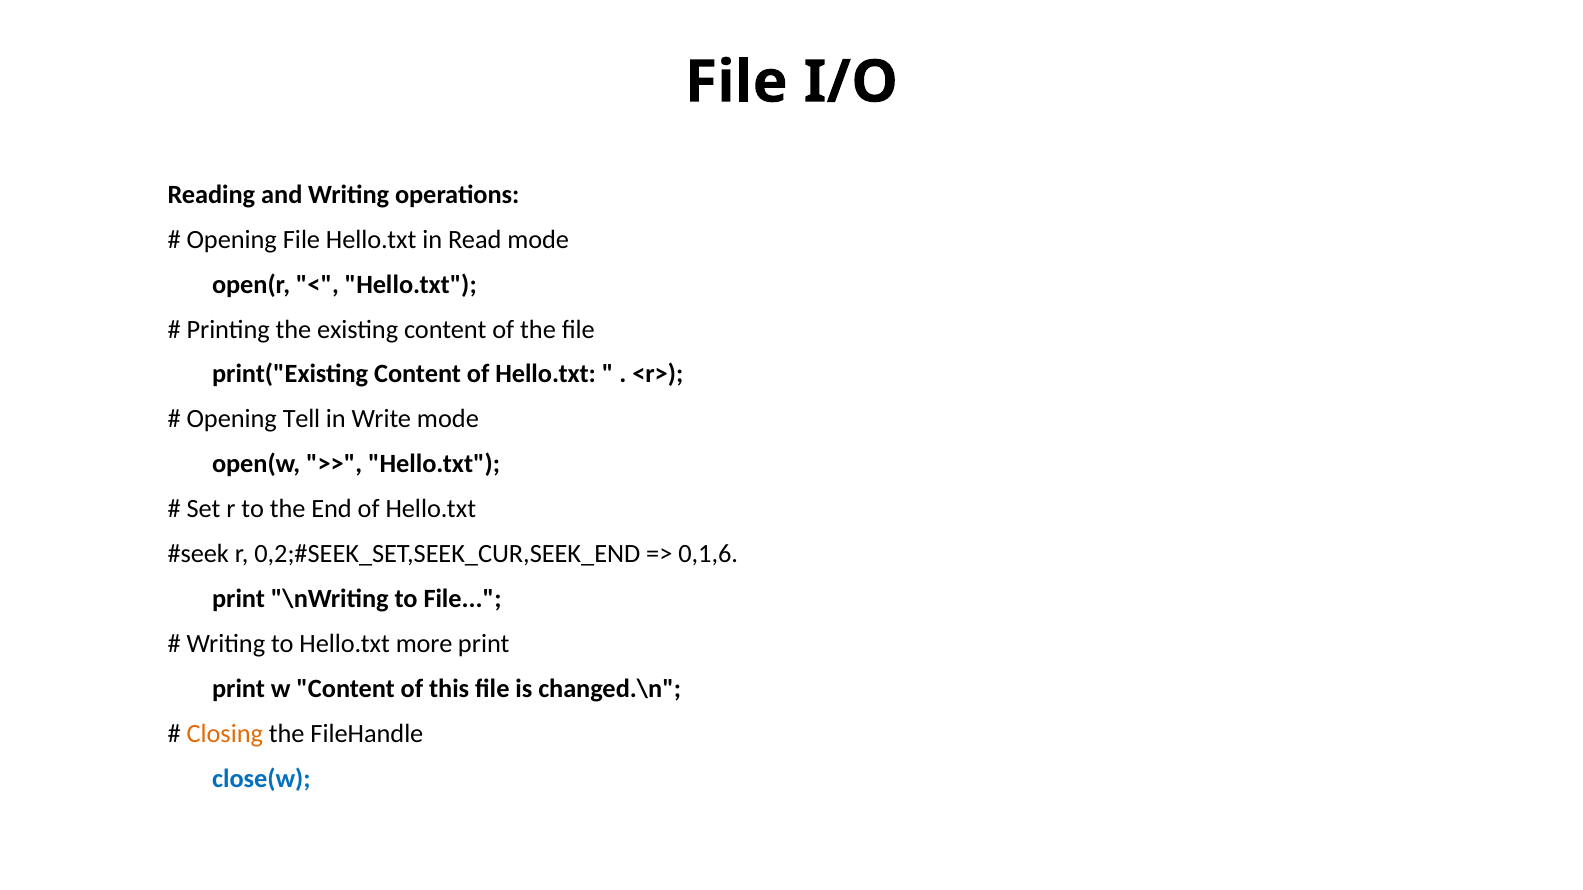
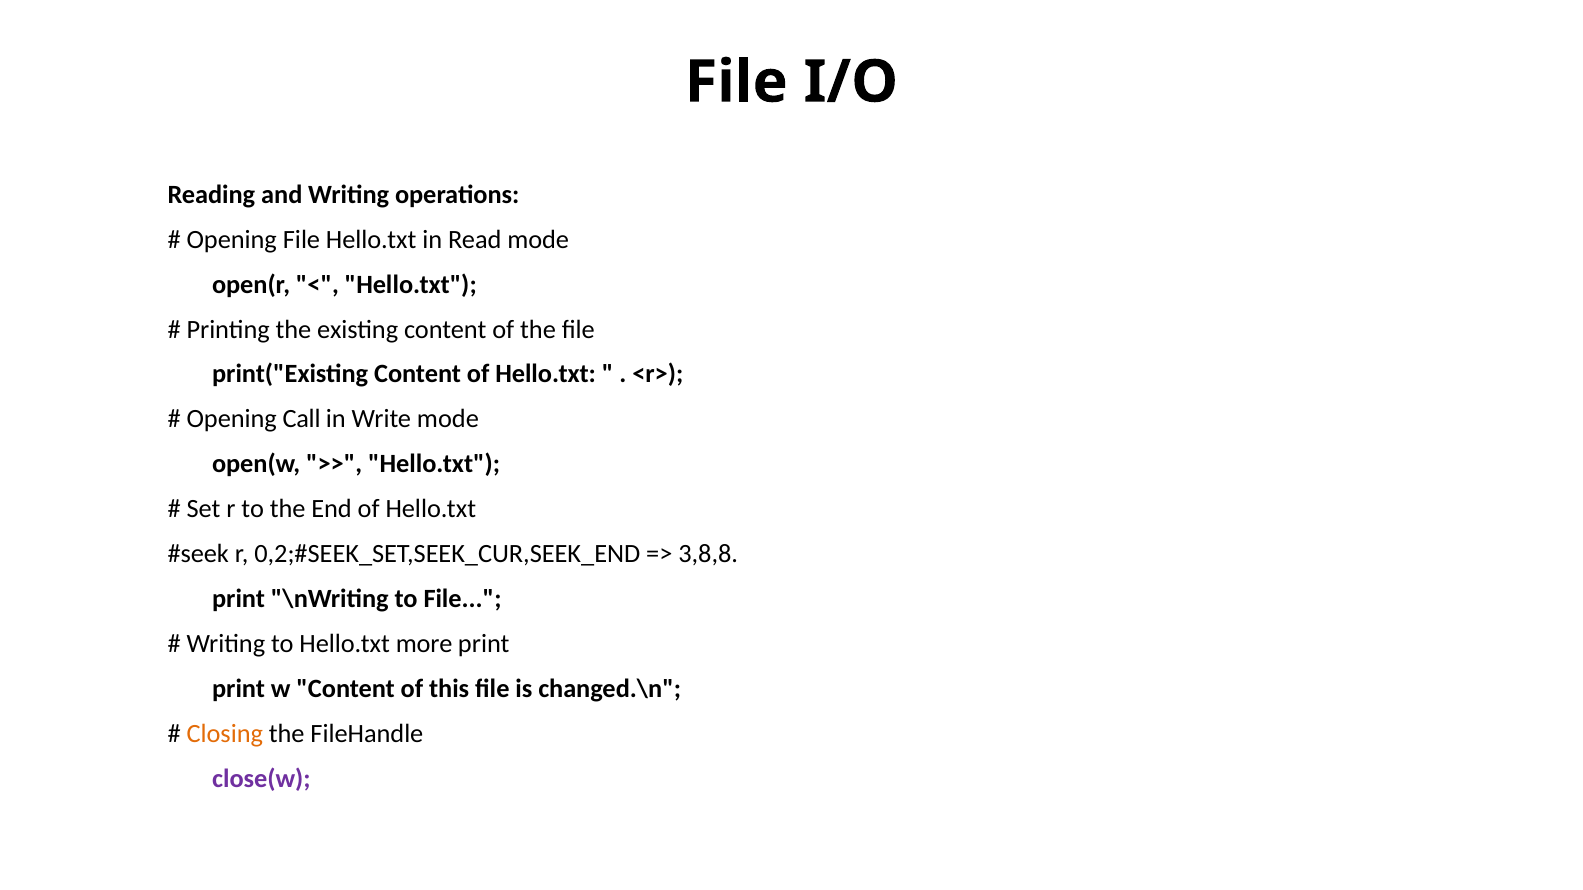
Tell: Tell -> Call
0,1,6: 0,1,6 -> 3,8,8
close(w colour: blue -> purple
